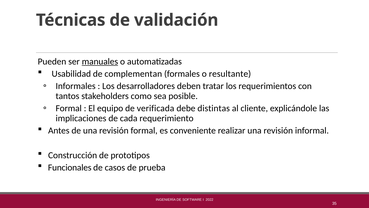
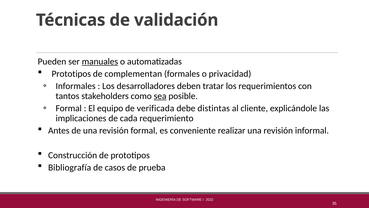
Usabilidad at (71, 74): Usabilidad -> Prototipos
resultante: resultante -> privacidad
sea underline: none -> present
Funcionales: Funcionales -> Bibliografía
